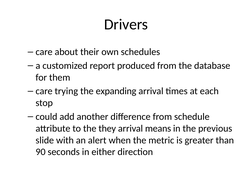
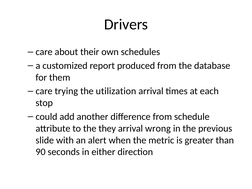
expanding: expanding -> utilization
means: means -> wrong
